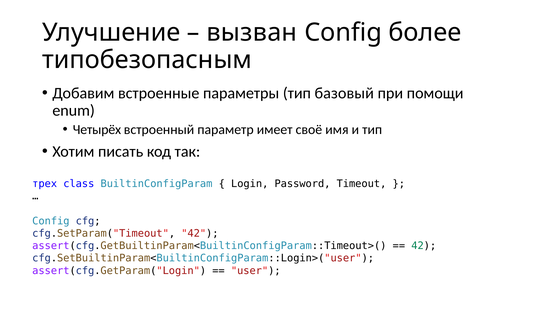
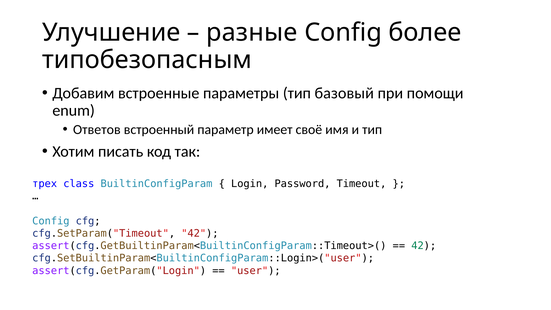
вызван: вызван -> разные
Четырёх: Четырёх -> Ответов
